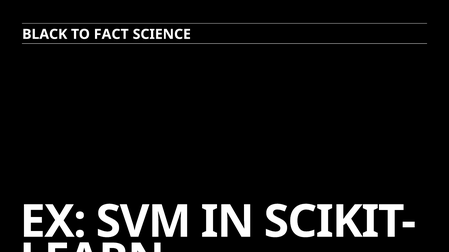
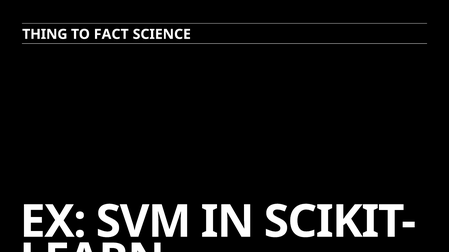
BLACK: BLACK -> THING
